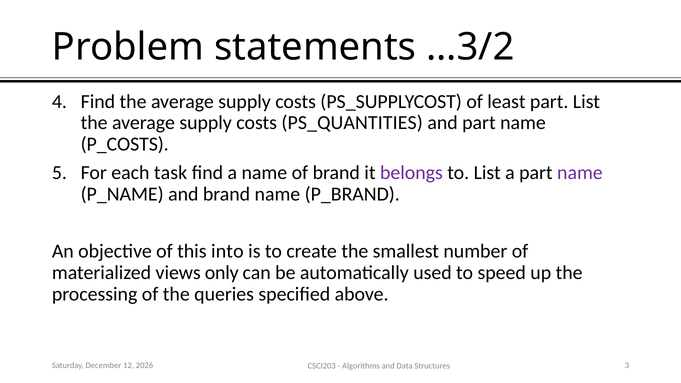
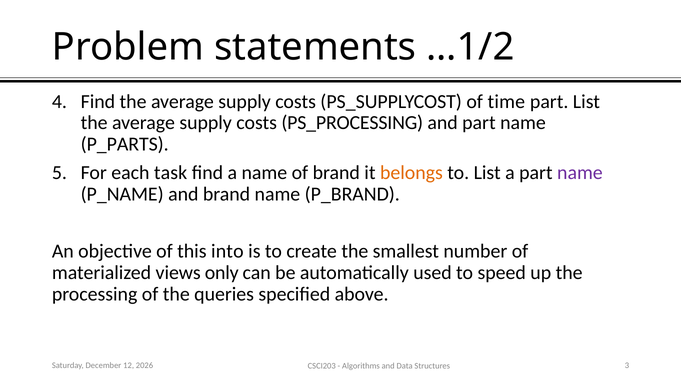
…3/2: …3/2 -> …1/2
least: least -> time
PS_QUANTITIES: PS_QUANTITIES -> PS_PROCESSING
P_COSTS: P_COSTS -> P_PARTS
belongs colour: purple -> orange
